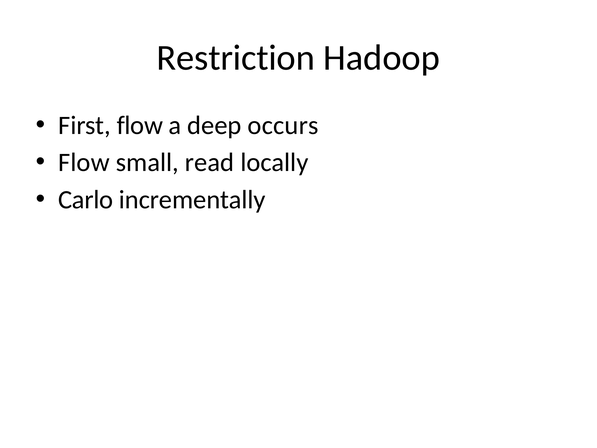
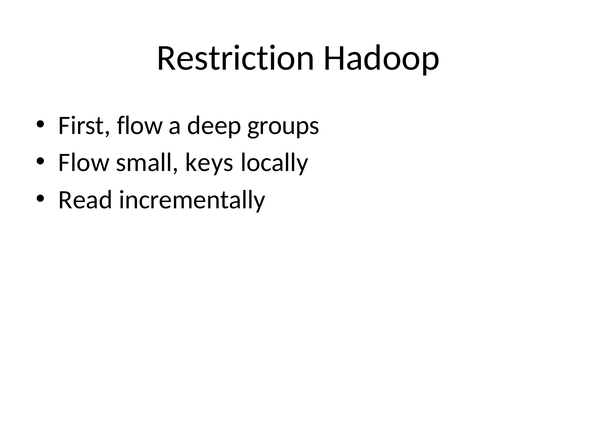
occurs: occurs -> groups
read: read -> keys
Carlo: Carlo -> Read
